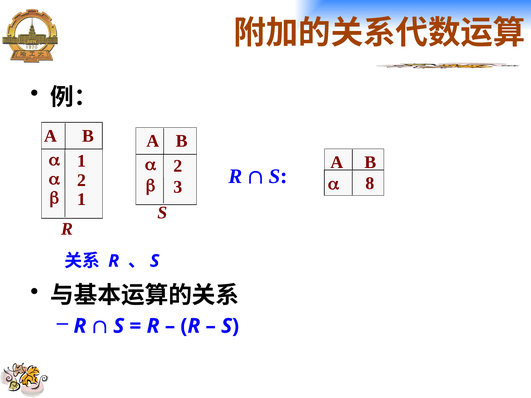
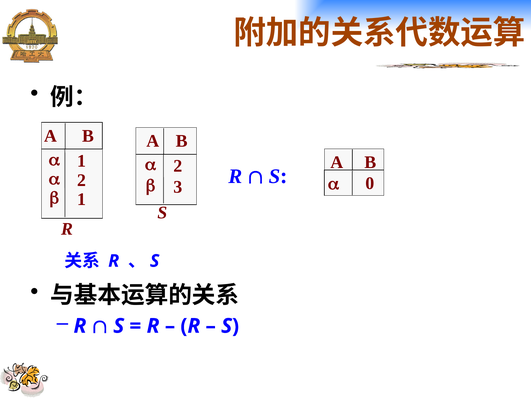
8: 8 -> 0
